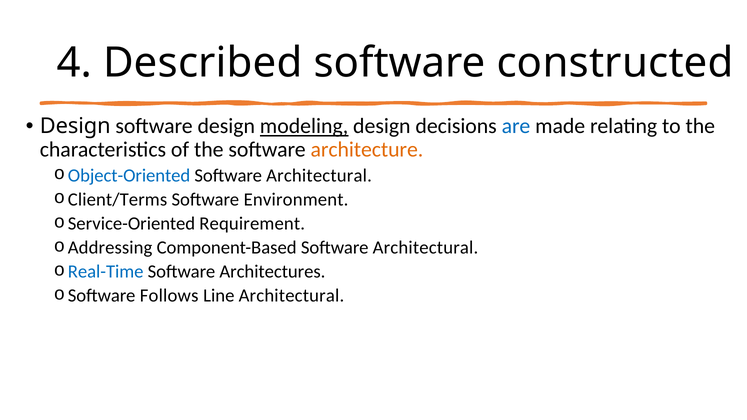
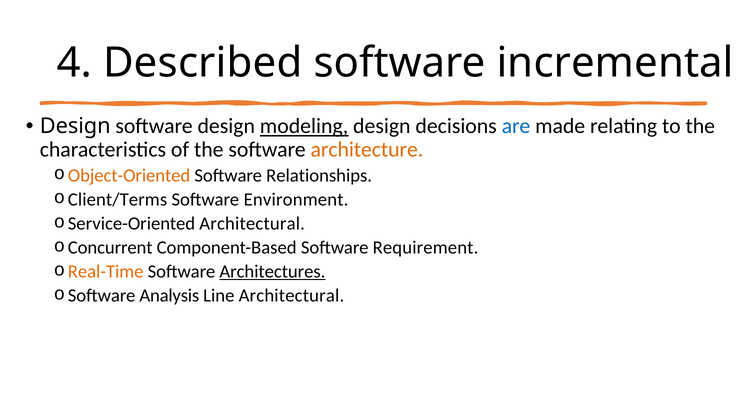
constructed: constructed -> incremental
Object-Oriented colour: blue -> orange
Architectural at (319, 176): Architectural -> Relationships
Service-Oriented Requirement: Requirement -> Architectural
Addressing: Addressing -> Concurrent
Component-Based Software Architectural: Architectural -> Requirement
Real-Time colour: blue -> orange
Architectures underline: none -> present
Follows: Follows -> Analysis
